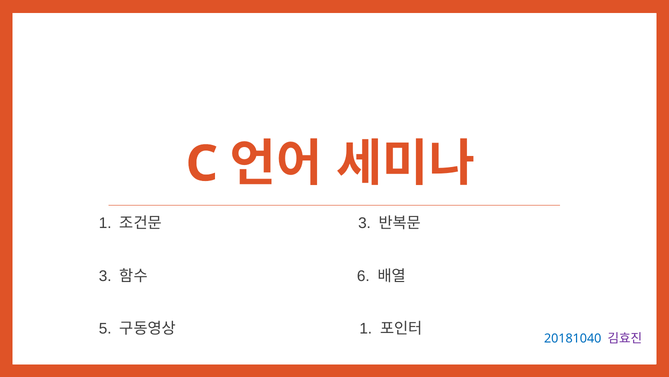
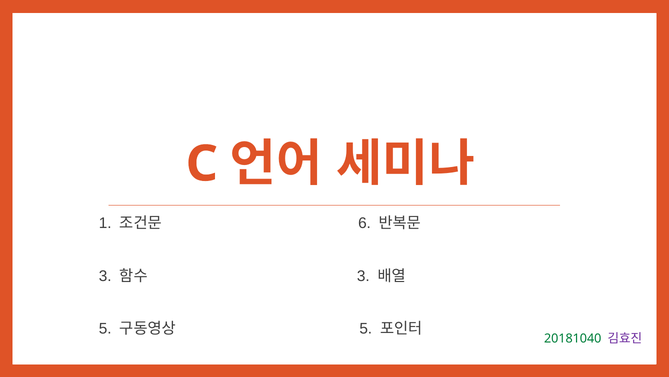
3 at (365, 223): 3 -> 6
6 at (363, 276): 6 -> 3
1 at (366, 328): 1 -> 5
20181040 colour: blue -> green
